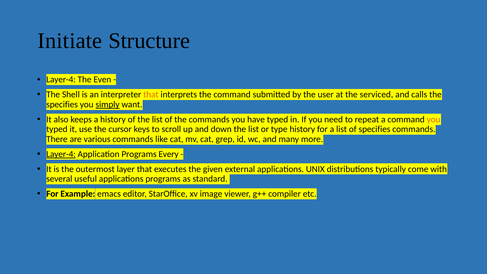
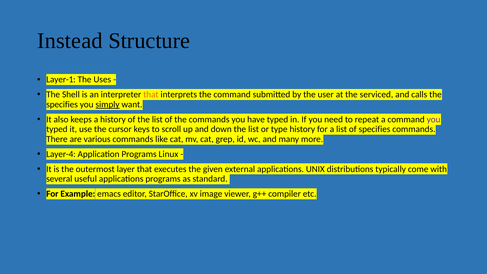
Initiate: Initiate -> Instead
Layer-4 at (61, 80): Layer-4 -> Layer-1
Even: Even -> Uses
you at (434, 119) colour: orange -> purple
Layer-4 at (61, 154) underline: present -> none
Every: Every -> Linux
